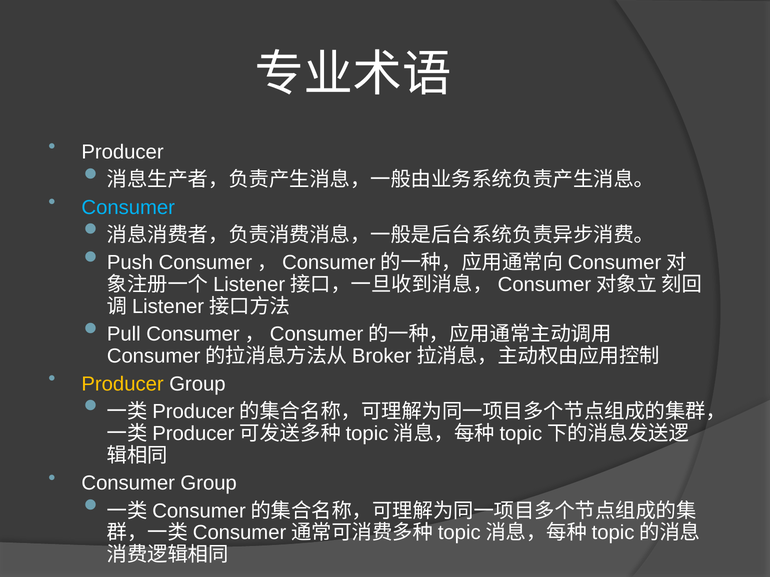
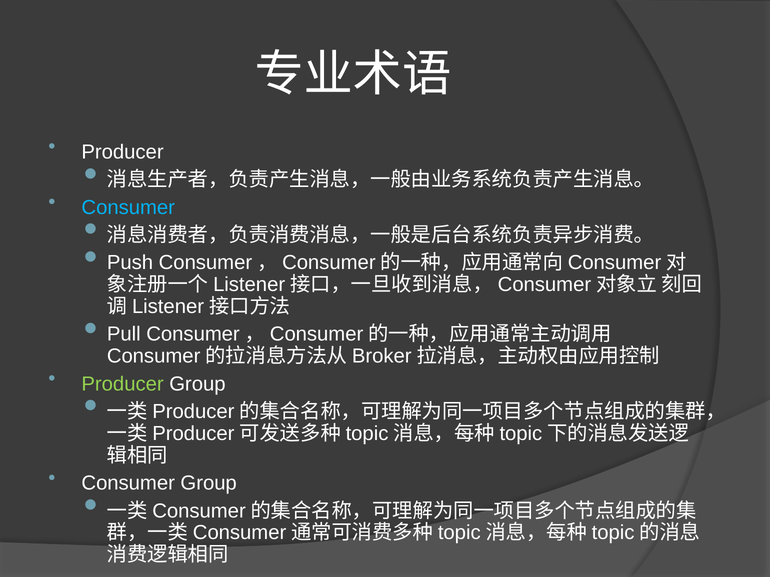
Producer at (123, 384) colour: yellow -> light green
